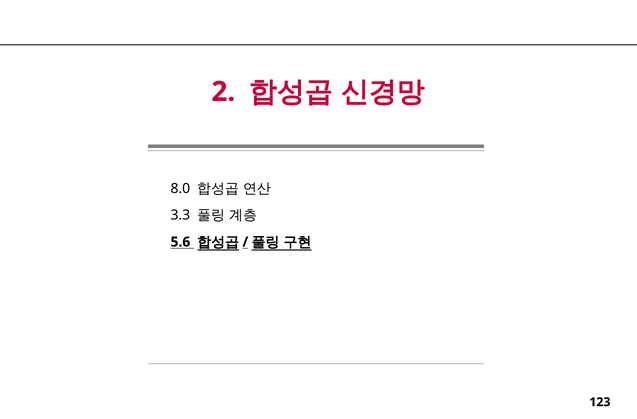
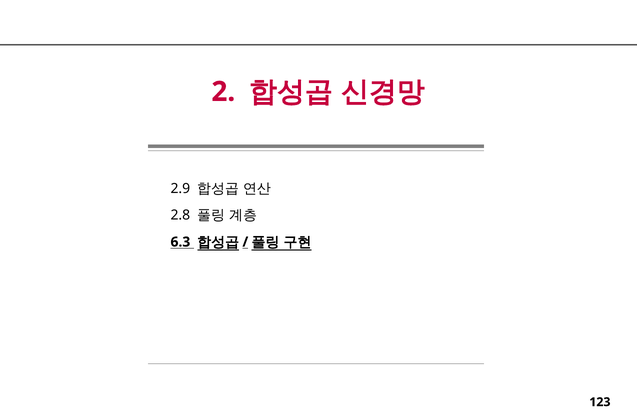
8.0: 8.0 -> 2.9
3.3: 3.3 -> 2.8
5.6: 5.6 -> 6.3
